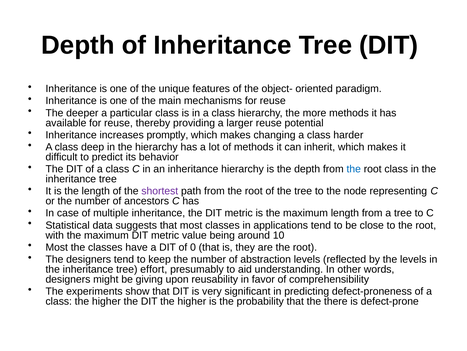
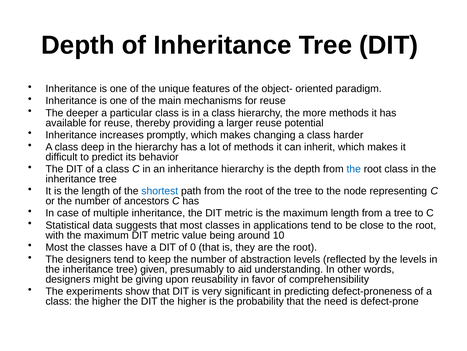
shortest colour: purple -> blue
effort: effort -> given
there: there -> need
